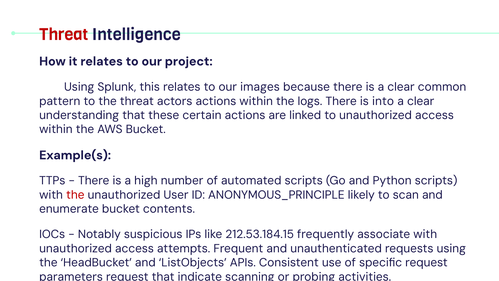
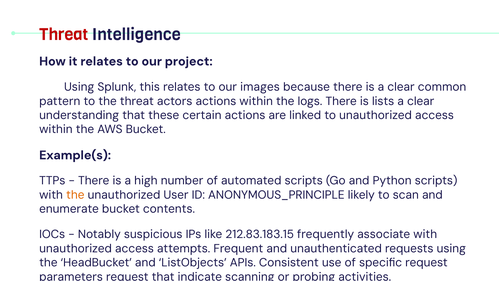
into: into -> lists
the at (75, 195) colour: red -> orange
212.53.184.15: 212.53.184.15 -> 212.83.183.15
